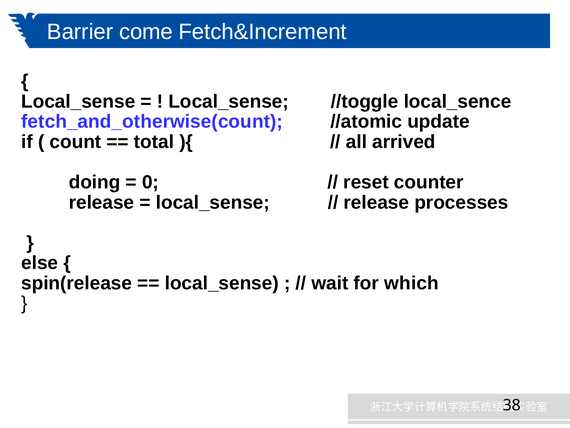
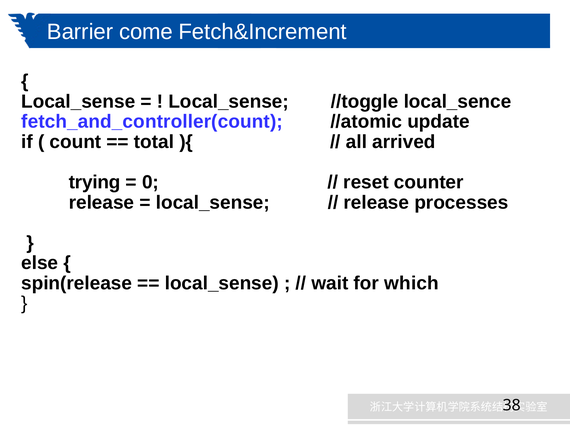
fetch_and_otherwise(count: fetch_and_otherwise(count -> fetch_and_controller(count
doing: doing -> trying
